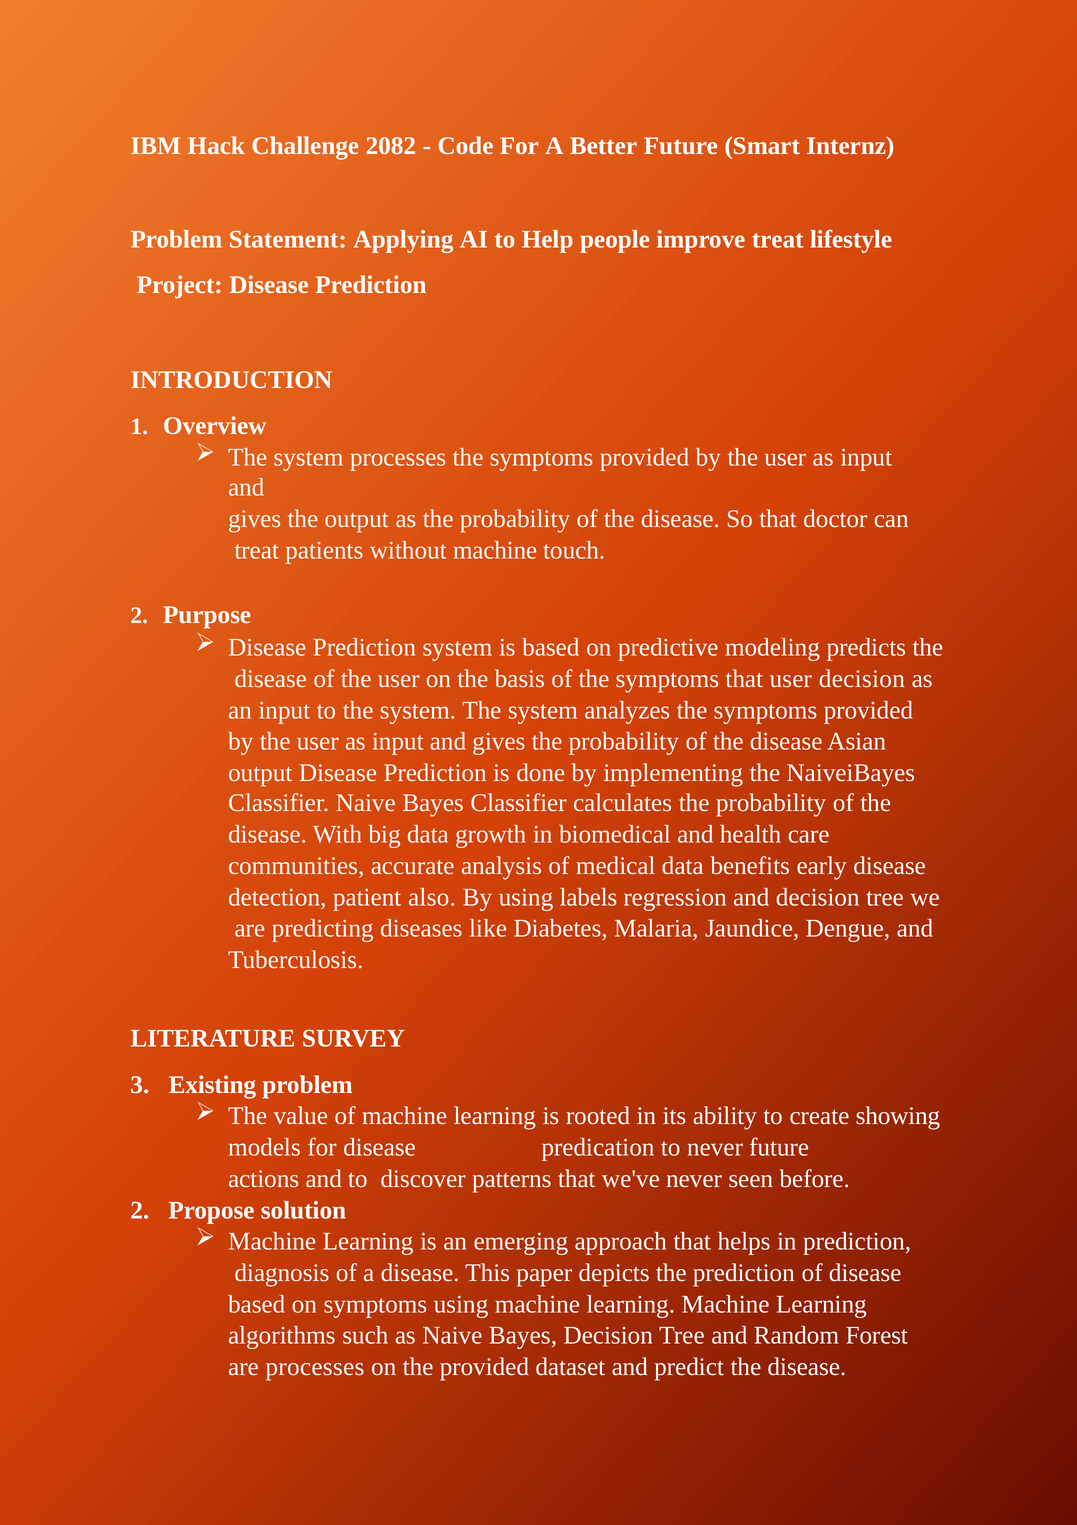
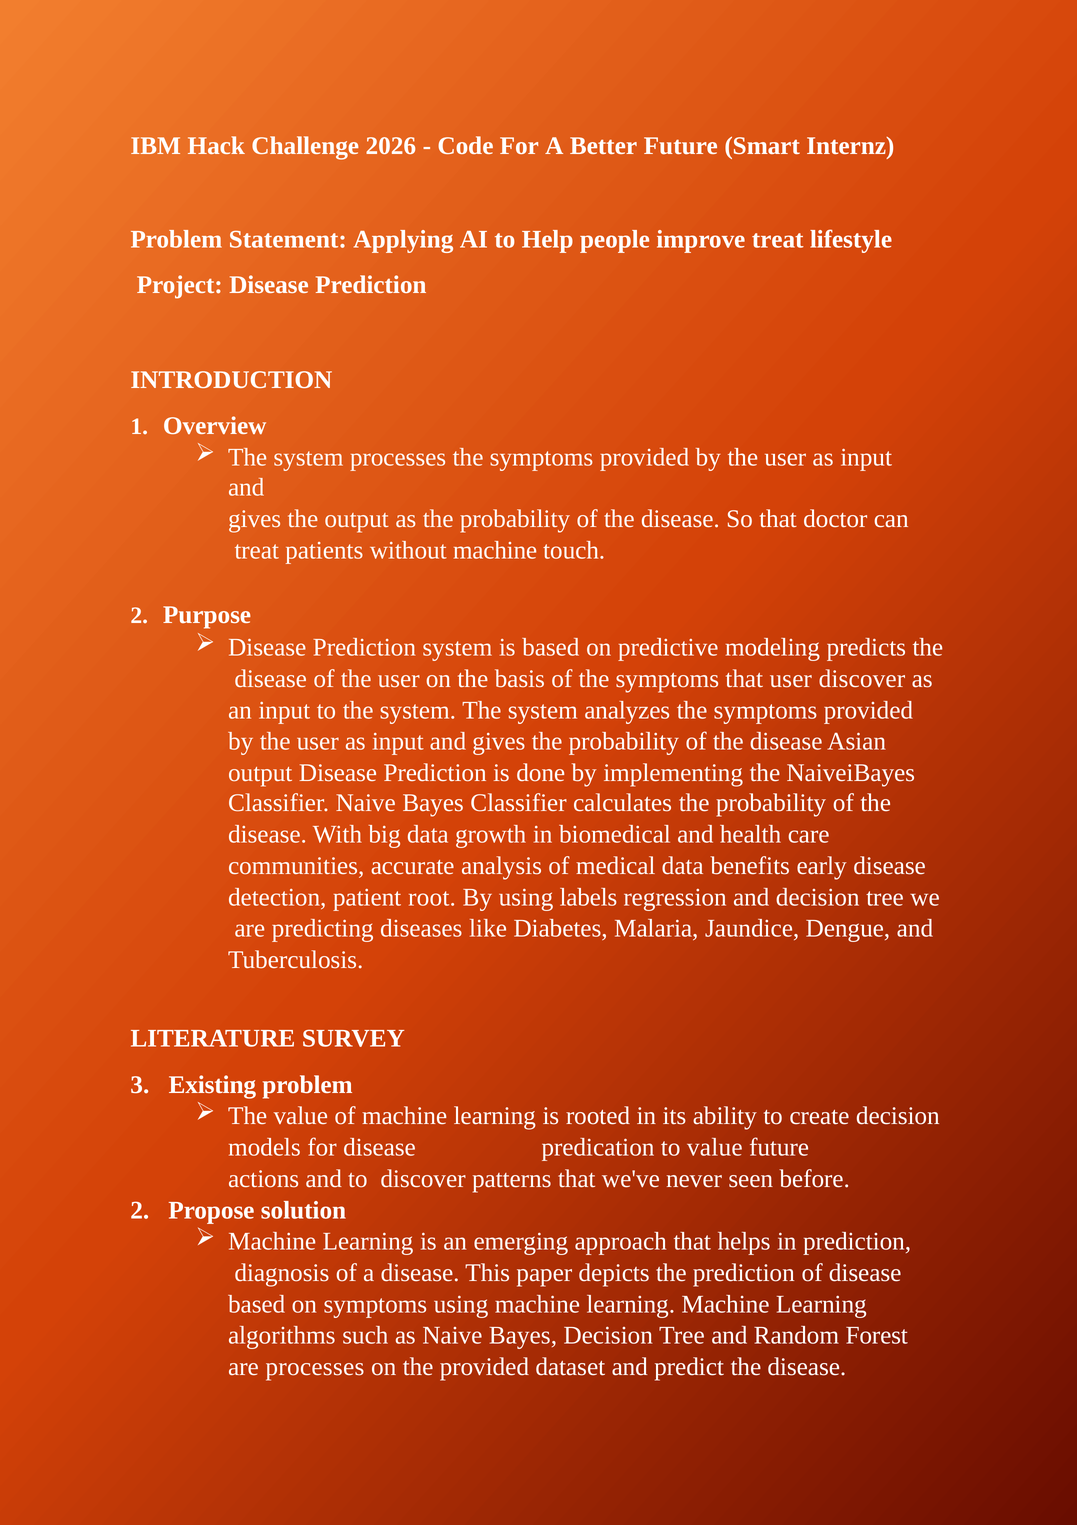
2082: 2082 -> 2026
user decision: decision -> discover
also: also -> root
create showing: showing -> decision
to never: never -> value
